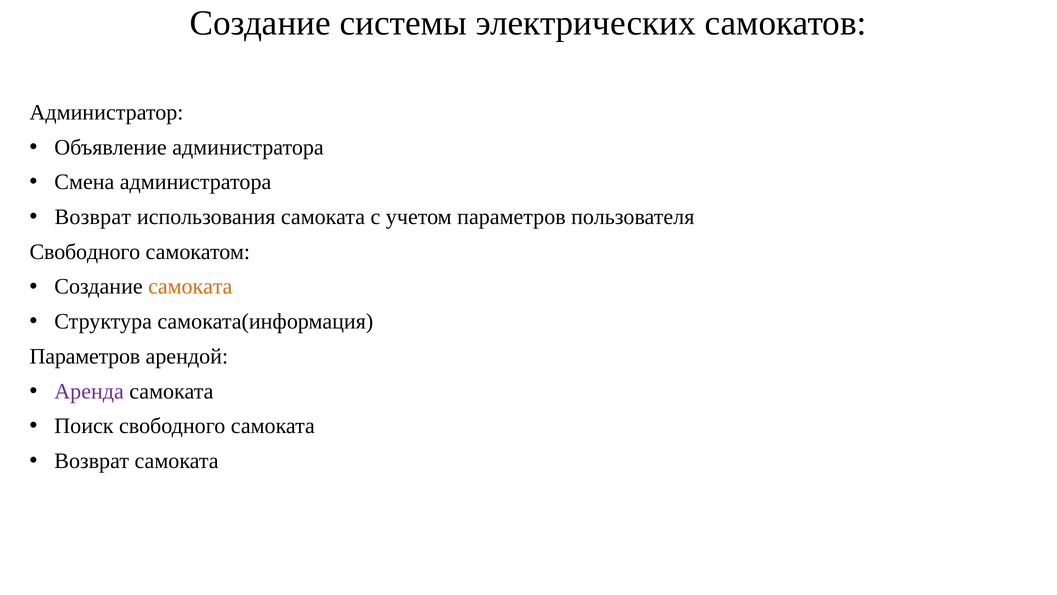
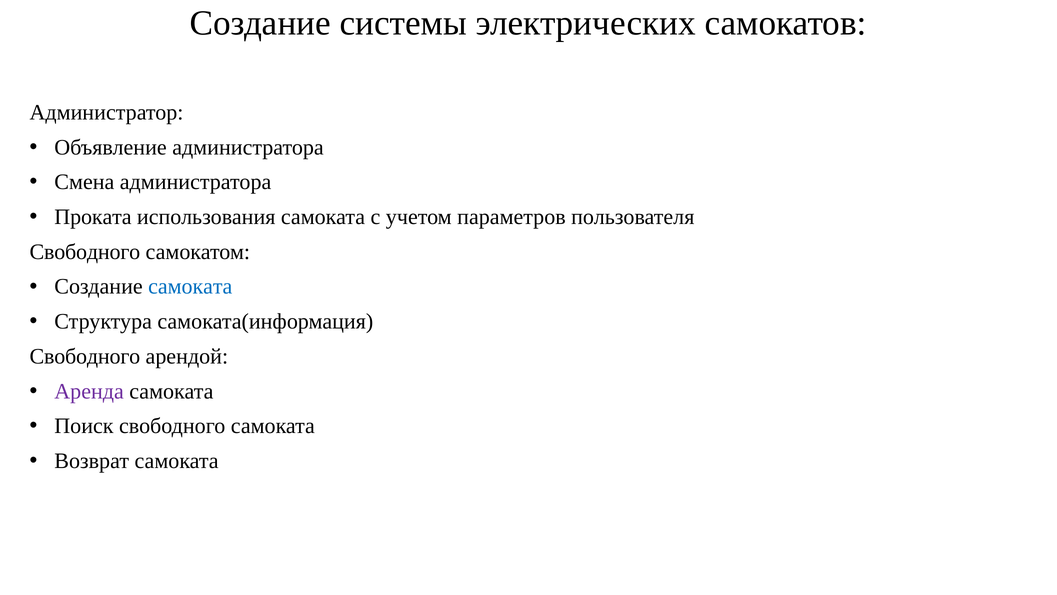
Возврат at (93, 217): Возврат -> Проката
самоката at (190, 286) colour: orange -> blue
Параметров at (85, 356): Параметров -> Свободного
